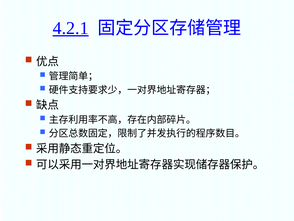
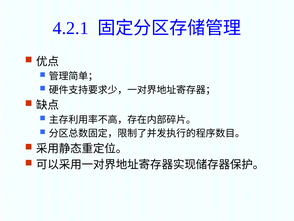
4.2.1 underline: present -> none
